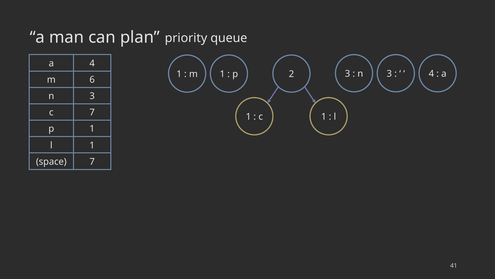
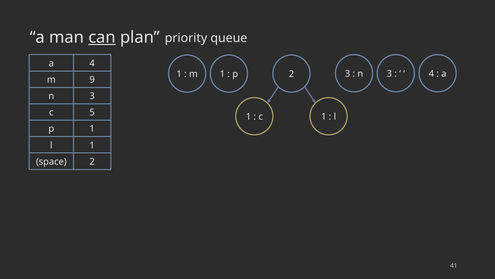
can underline: none -> present
6: 6 -> 9
c 7: 7 -> 5
space 7: 7 -> 2
